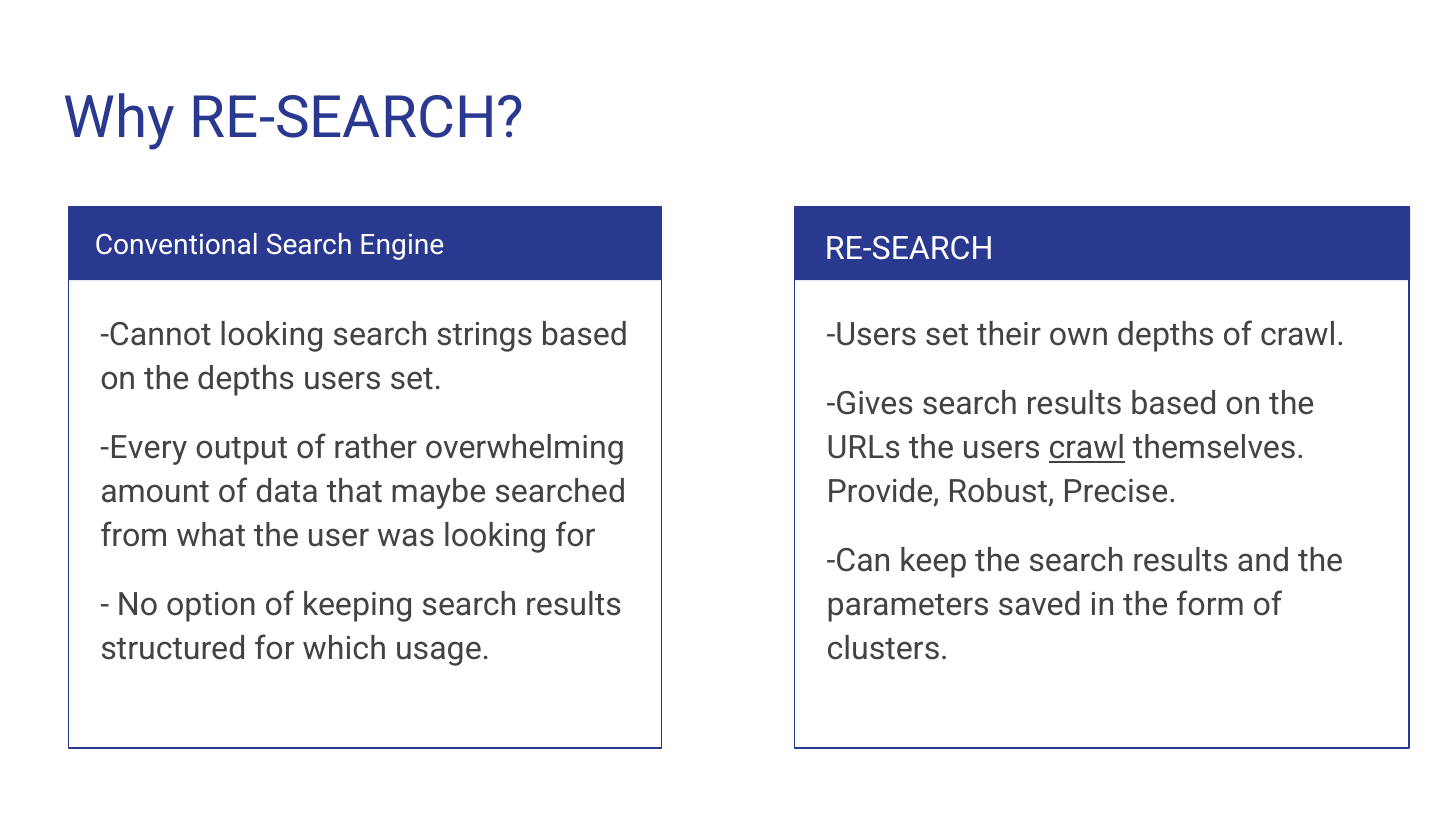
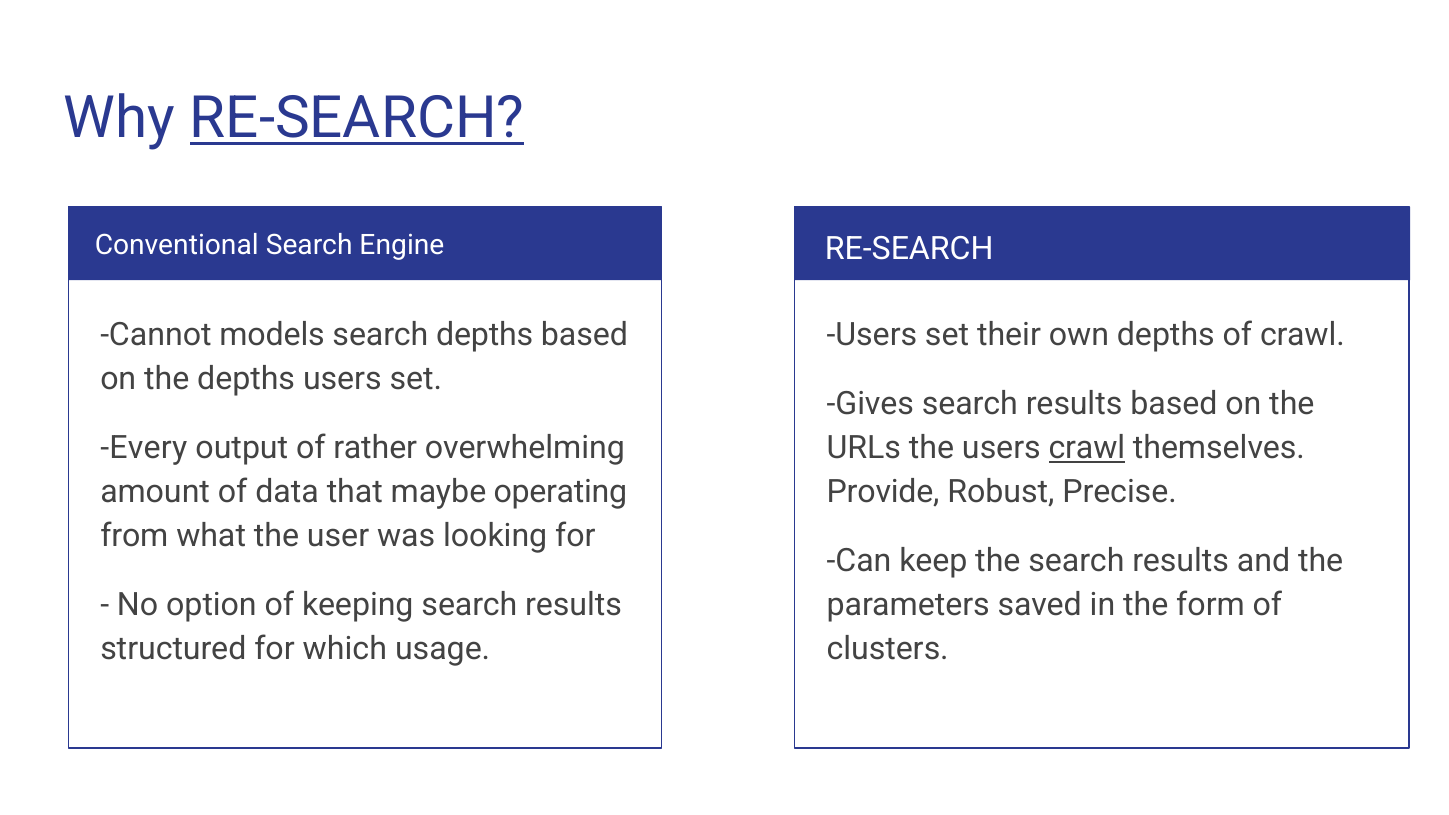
RE-SEARCH at (357, 119) underline: none -> present
Cannot looking: looking -> models
search strings: strings -> depths
searched: searched -> operating
